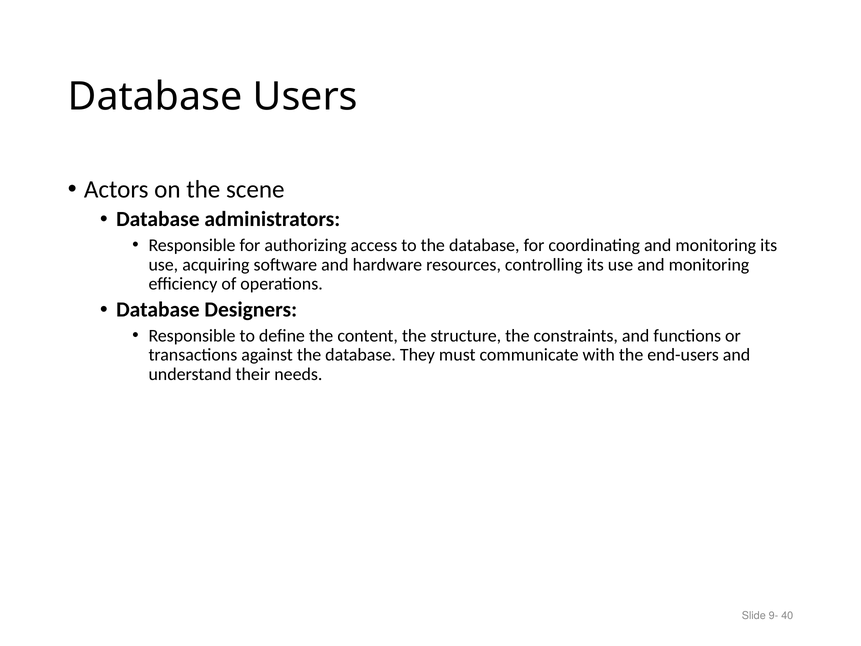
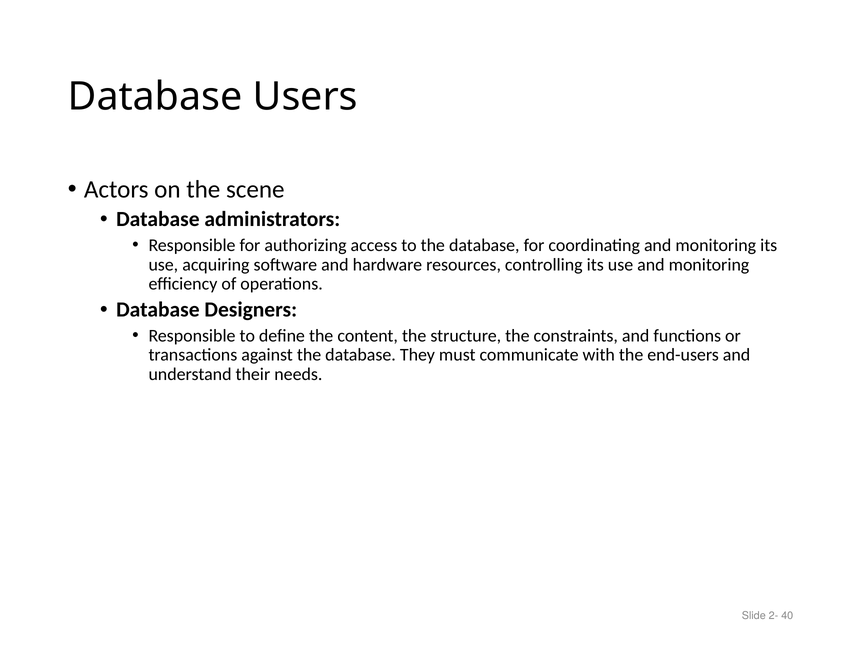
9-: 9- -> 2-
